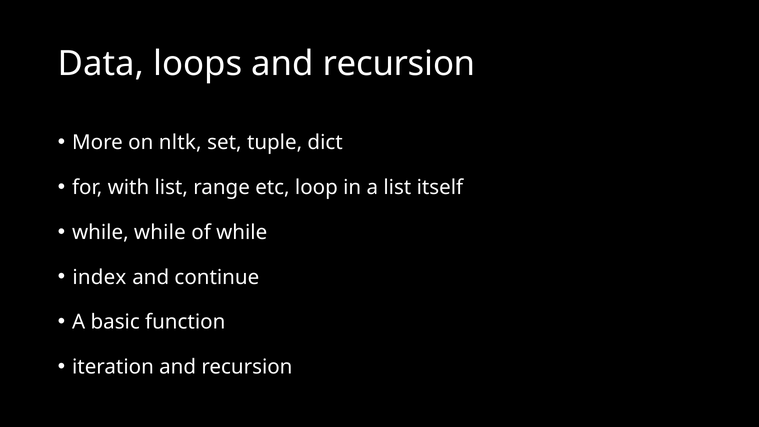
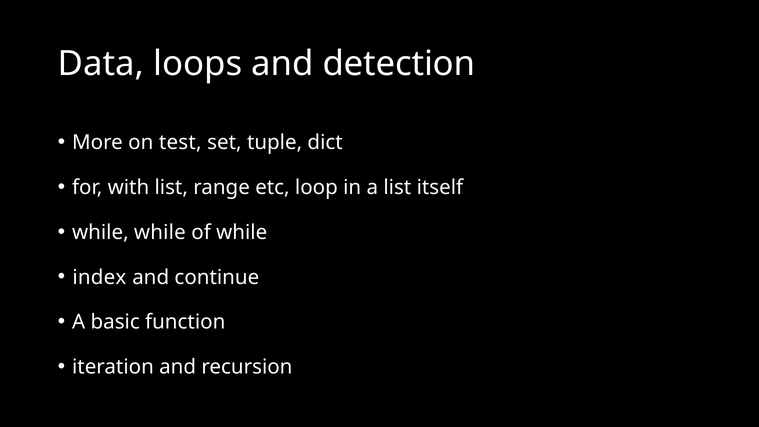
loops and recursion: recursion -> detection
nltk: nltk -> test
